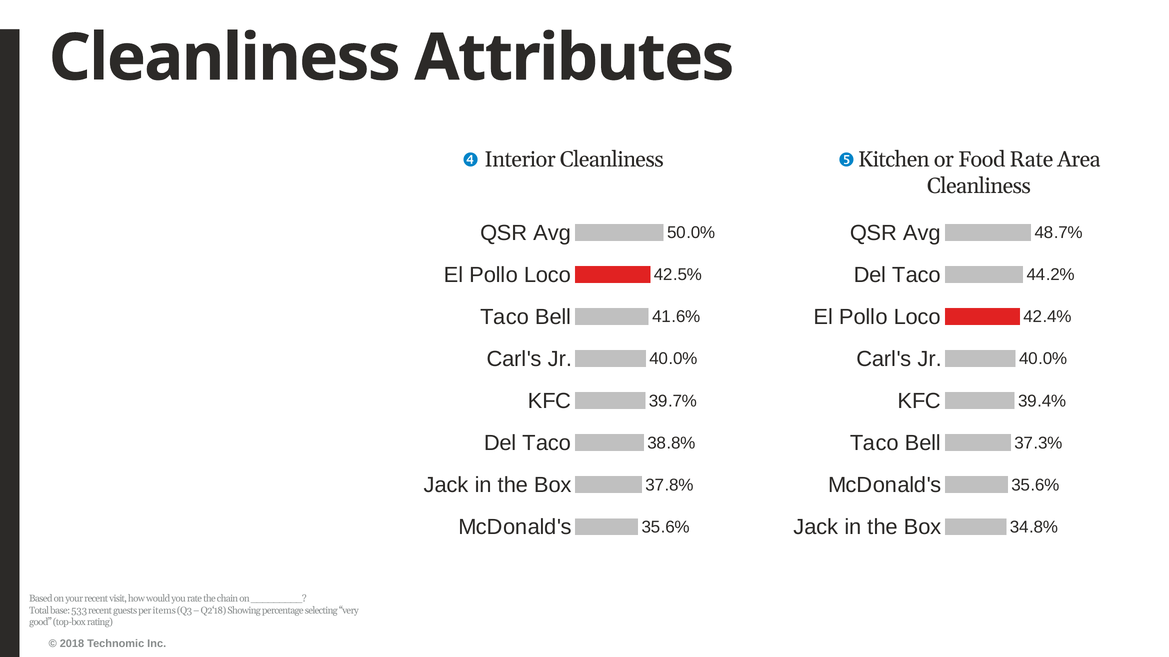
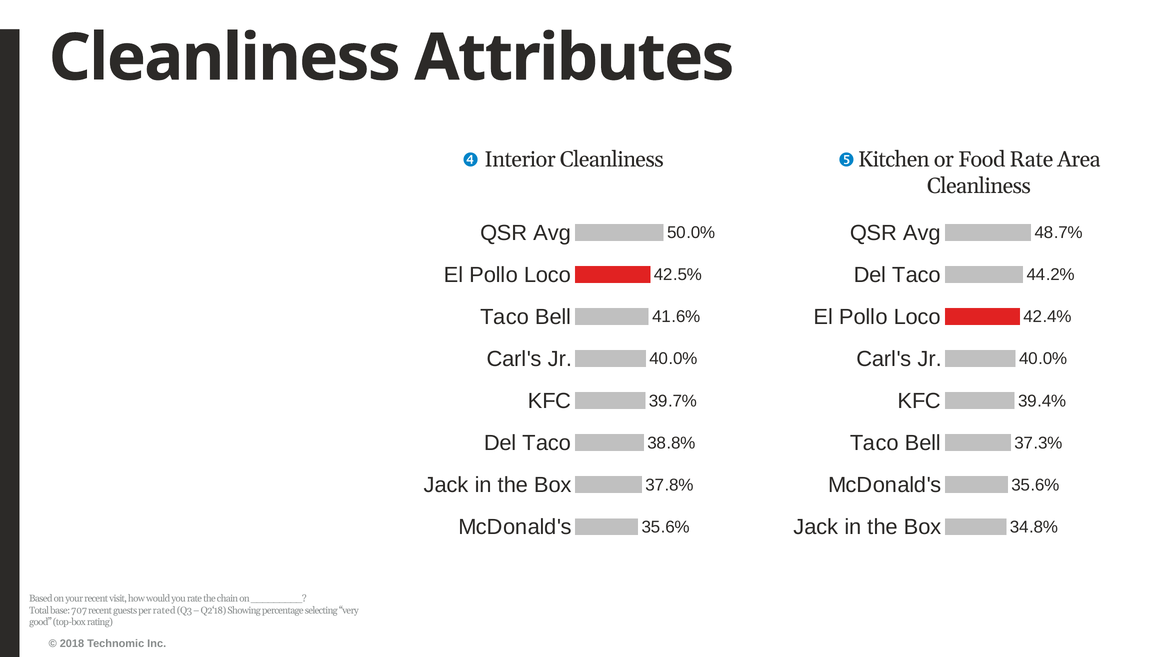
533: 533 -> 707
items: items -> rated
